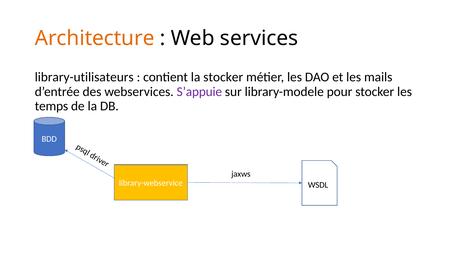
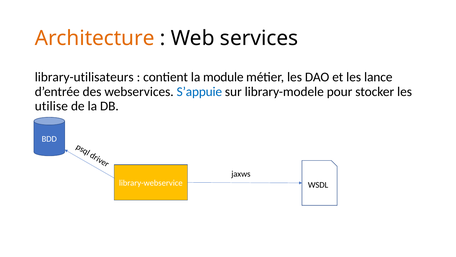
la stocker: stocker -> module
mails: mails -> lance
S’appuie colour: purple -> blue
temps: temps -> utilise
